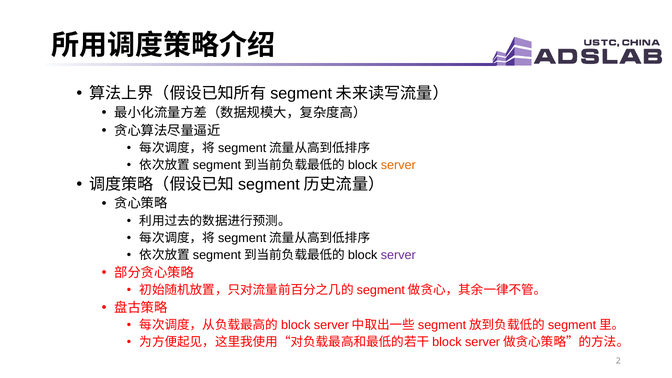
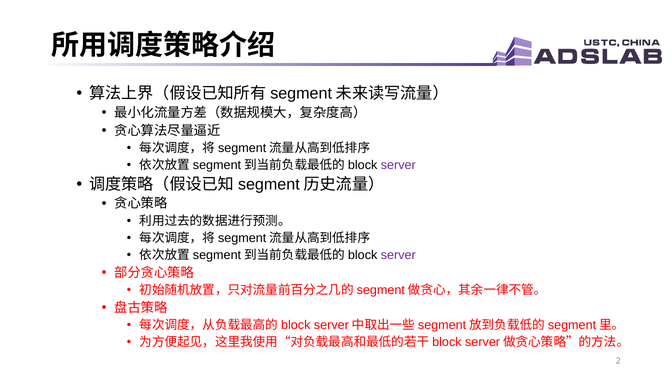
server at (398, 165) colour: orange -> purple
